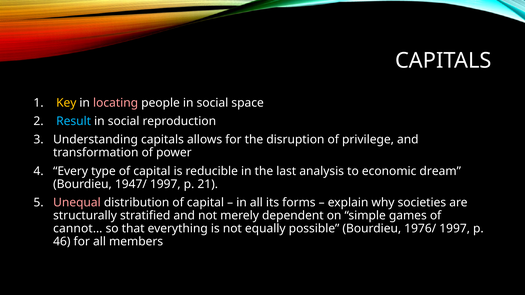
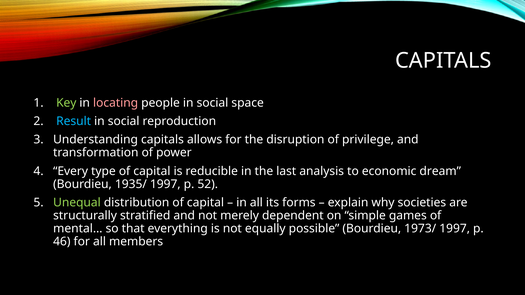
Key colour: yellow -> light green
1947/: 1947/ -> 1935/
21: 21 -> 52
Unequal colour: pink -> light green
cannot…: cannot… -> mental…
1976/: 1976/ -> 1973/
